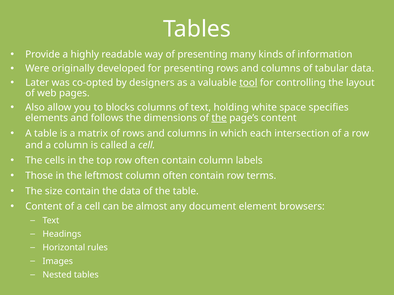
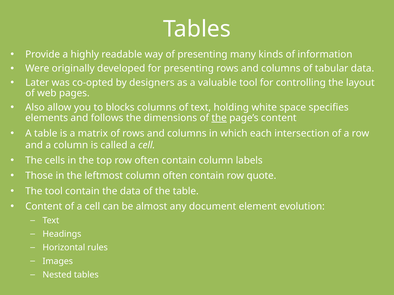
tool at (248, 83) underline: present -> none
terms: terms -> quote
The size: size -> tool
browsers: browsers -> evolution
